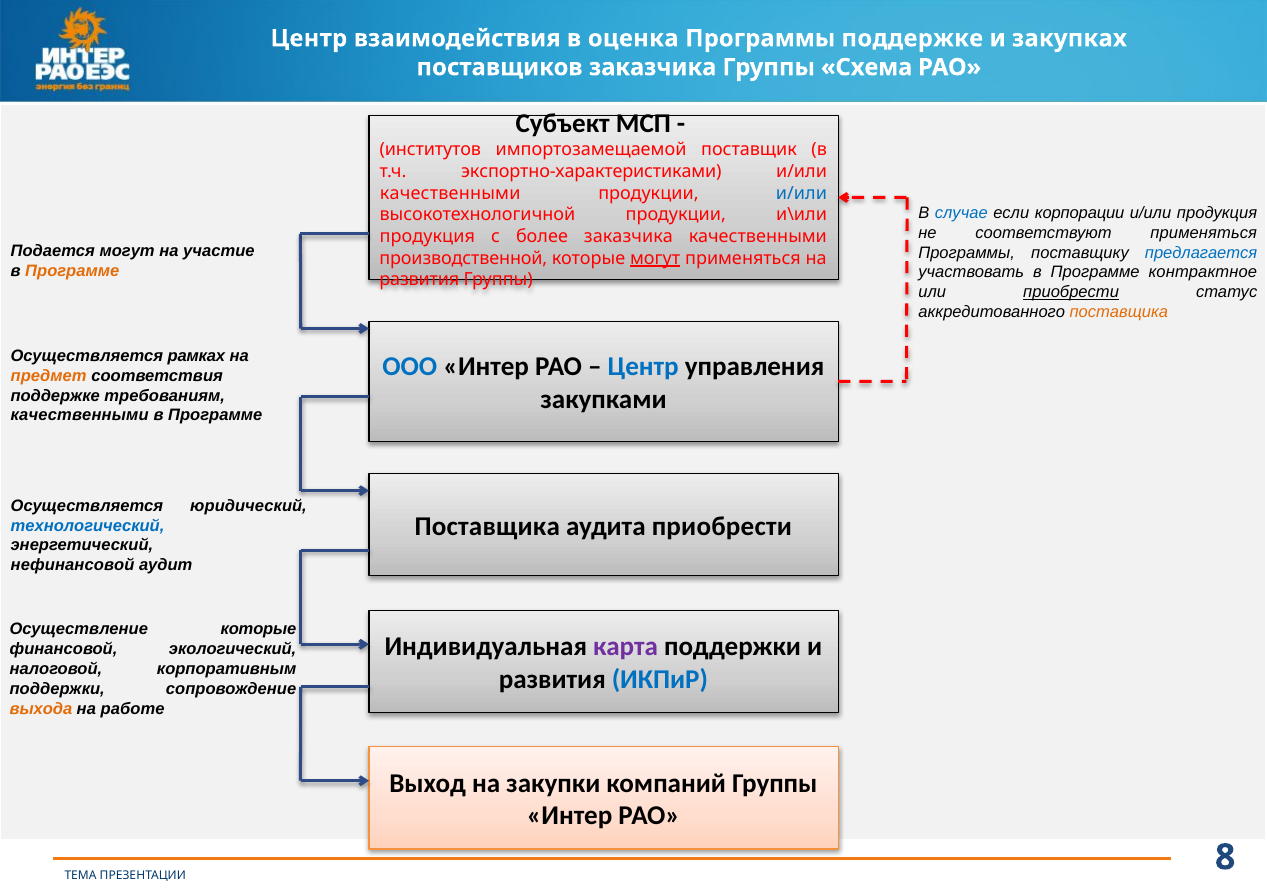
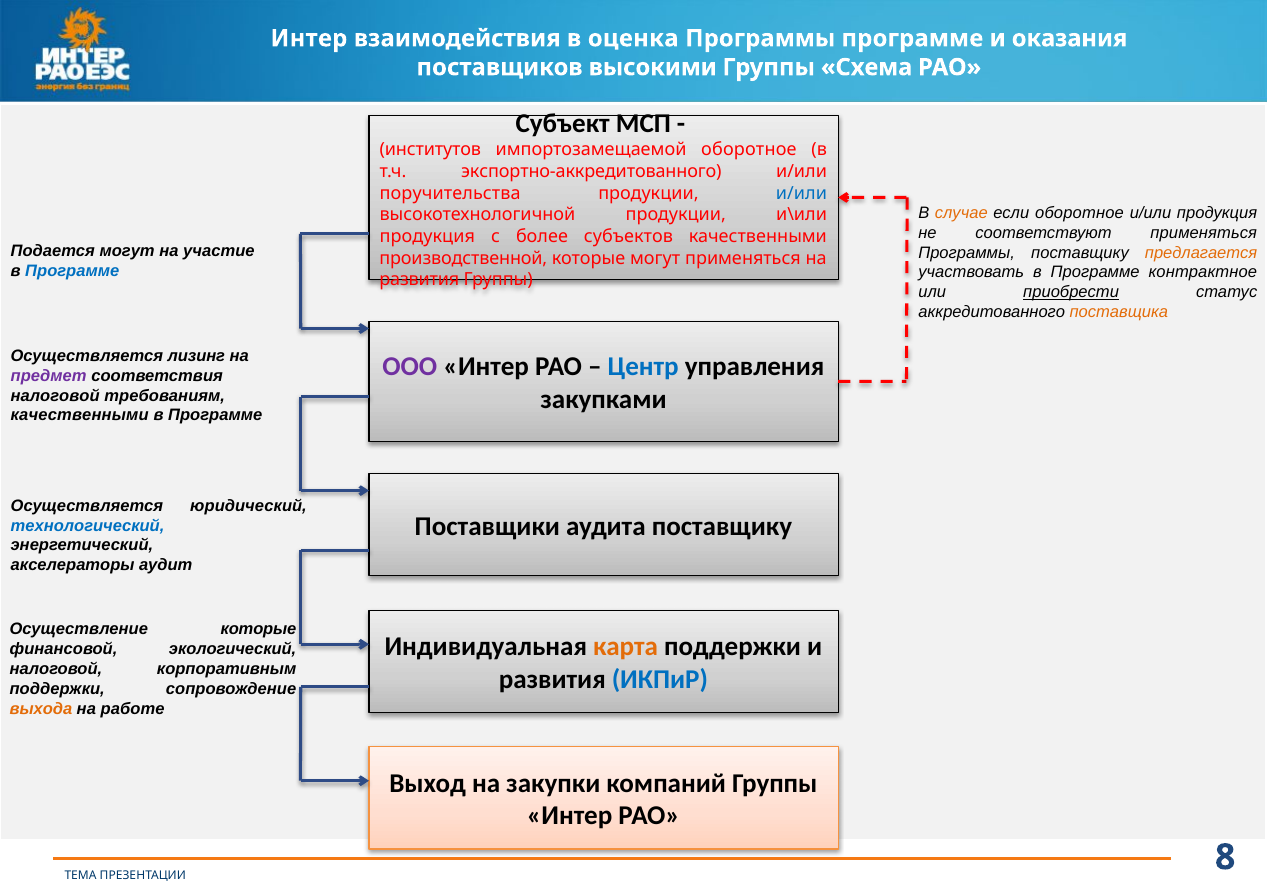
Центр at (309, 38): Центр -> Интер
Программы поддержке: поддержке -> программе
закупках: закупках -> оказания
поставщиков заказчика: заказчика -> высокими
импортозамещаемой поставщик: поставщик -> оборотное
экспортно-характеристиками: экспортно-характеристиками -> экспортно-аккредитованного
качественными at (450, 193): качественными -> поручительства
случае colour: blue -> orange
если корпорации: корпорации -> оборотное
более заказчика: заказчика -> субъектов
предлагается colour: blue -> orange
могут at (655, 258) underline: present -> none
Программе at (72, 271) colour: orange -> blue
рамках: рамках -> лизинг
ООО colour: blue -> purple
предмет colour: orange -> purple
поддержке at (55, 396): поддержке -> налоговой
Поставщика at (487, 527): Поставщика -> Поставщики
аудита приобрести: приобрести -> поставщику
нефинансовой: нефинансовой -> акселераторы
карта colour: purple -> orange
